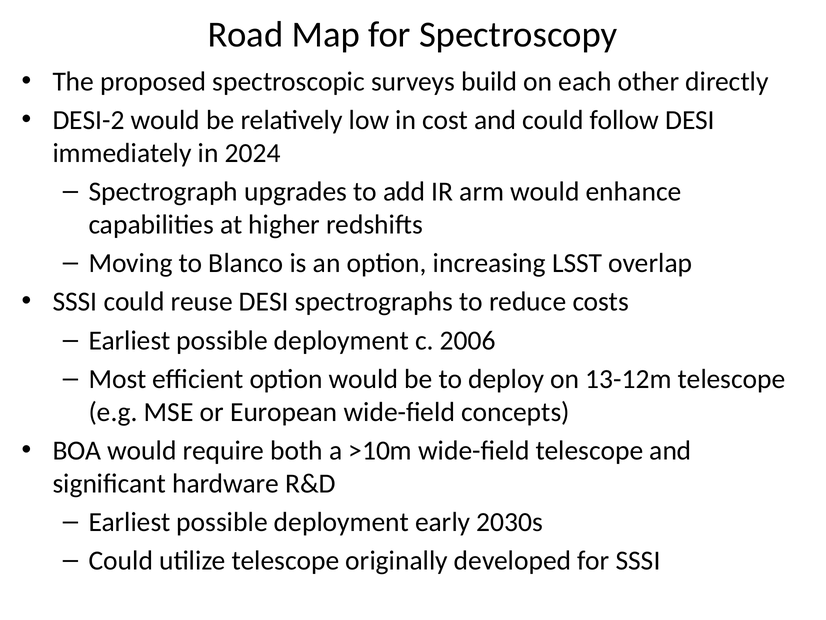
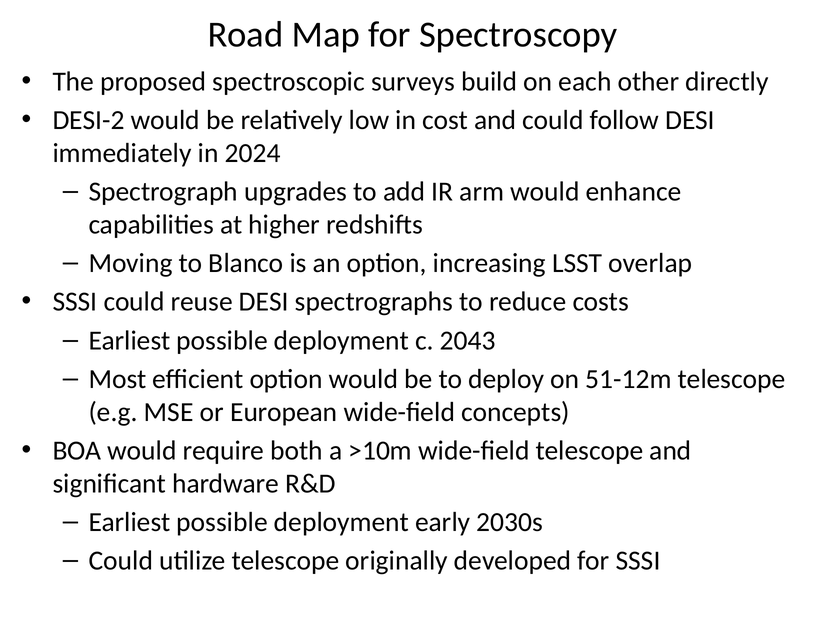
2006: 2006 -> 2043
13-12m: 13-12m -> 51-12m
